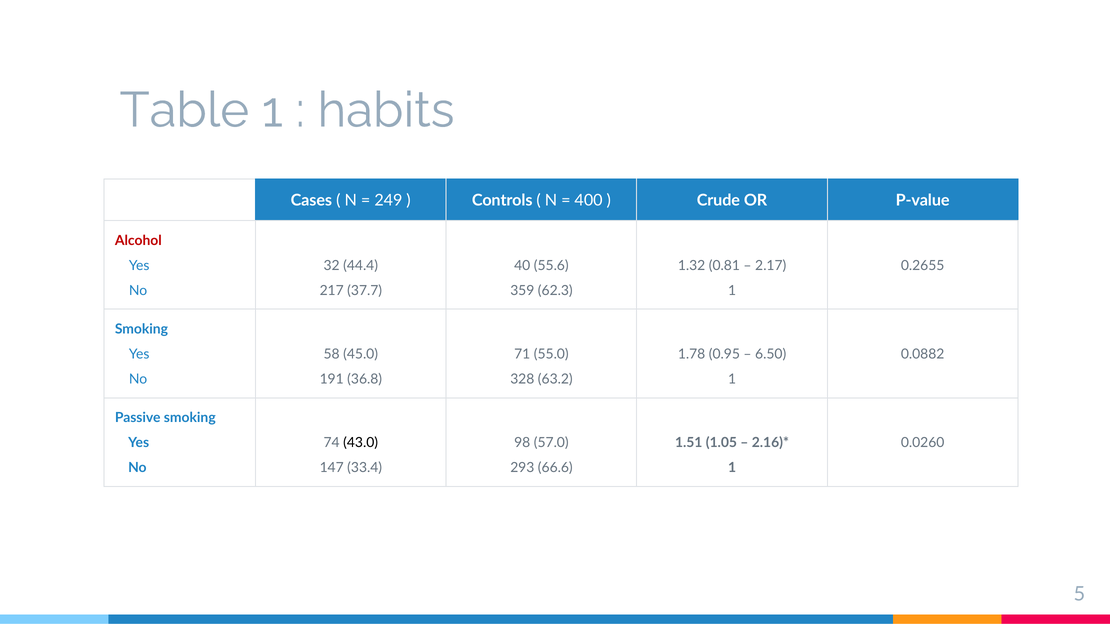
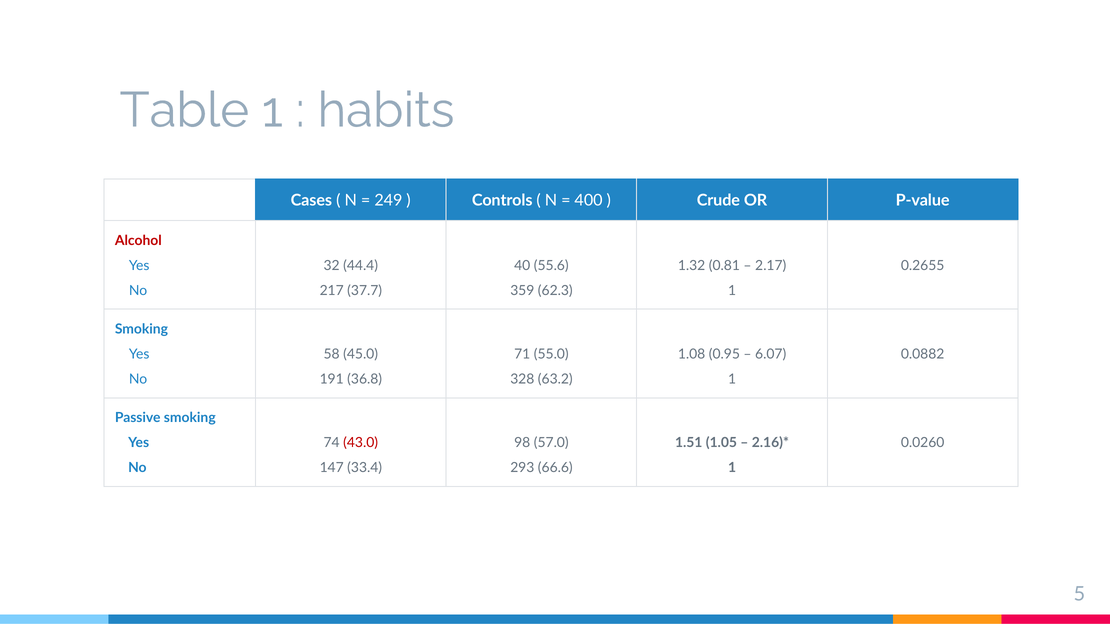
1.78: 1.78 -> 1.08
6.50: 6.50 -> 6.07
43.0 colour: black -> red
